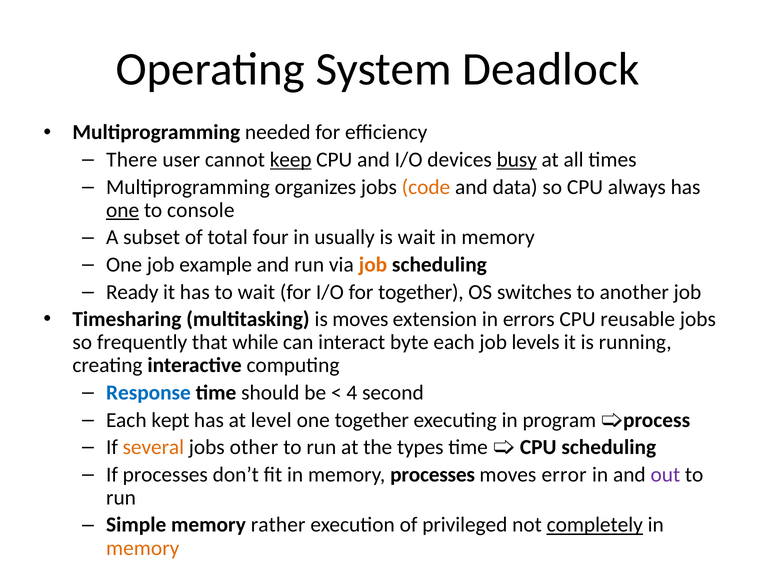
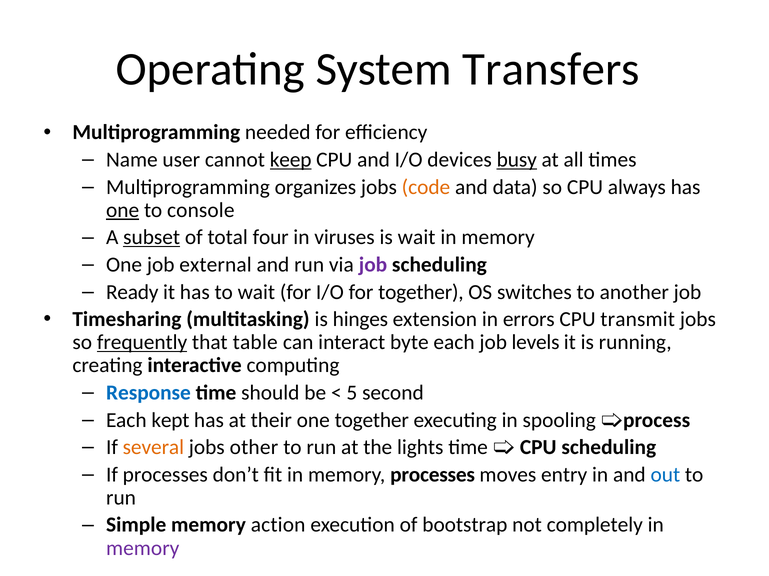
Deadlock: Deadlock -> Transfers
There: There -> Name
subset underline: none -> present
usually: usually -> viruses
example: example -> external
job at (373, 265) colour: orange -> purple
is moves: moves -> hinges
reusable: reusable -> transmit
frequently underline: none -> present
while: while -> table
4: 4 -> 5
level: level -> their
program: program -> spooling
types: types -> lights
error: error -> entry
out colour: purple -> blue
rather: rather -> action
privileged: privileged -> bootstrap
completely underline: present -> none
memory at (143, 549) colour: orange -> purple
